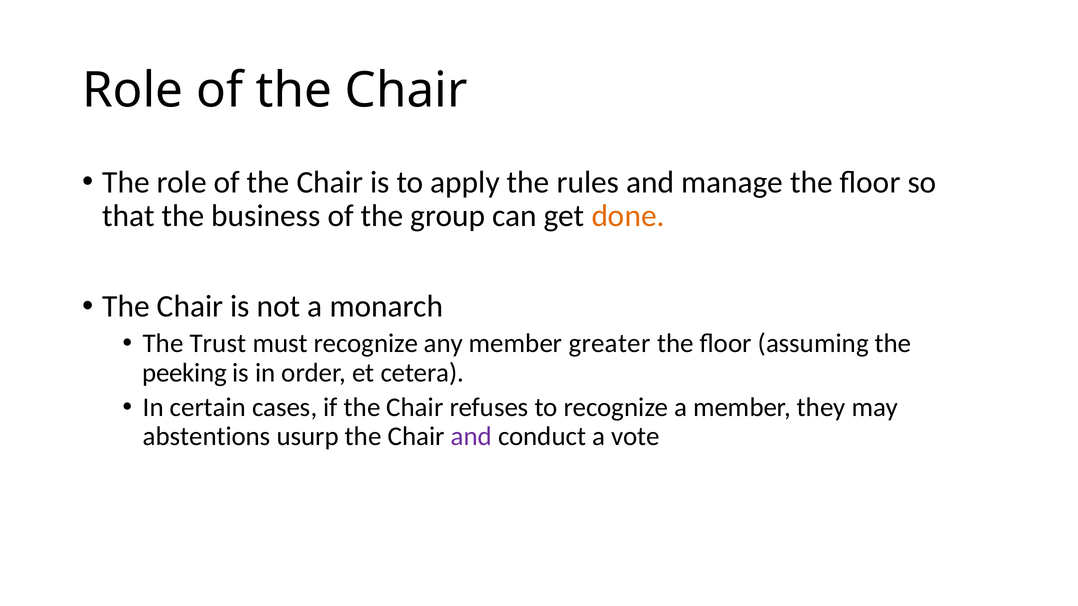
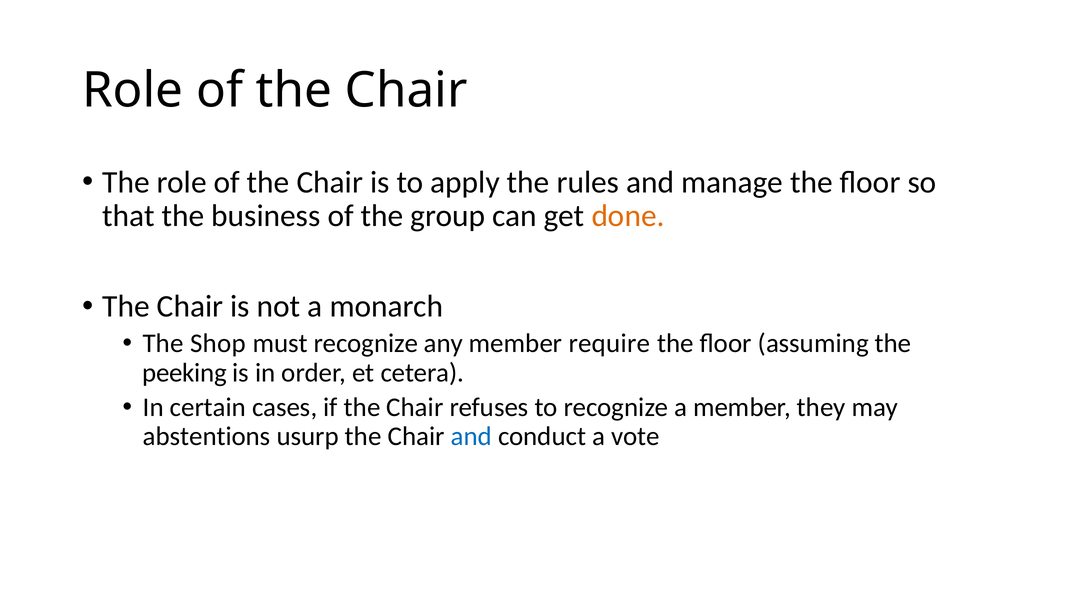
Trust: Trust -> Shop
greater: greater -> require
and at (471, 437) colour: purple -> blue
